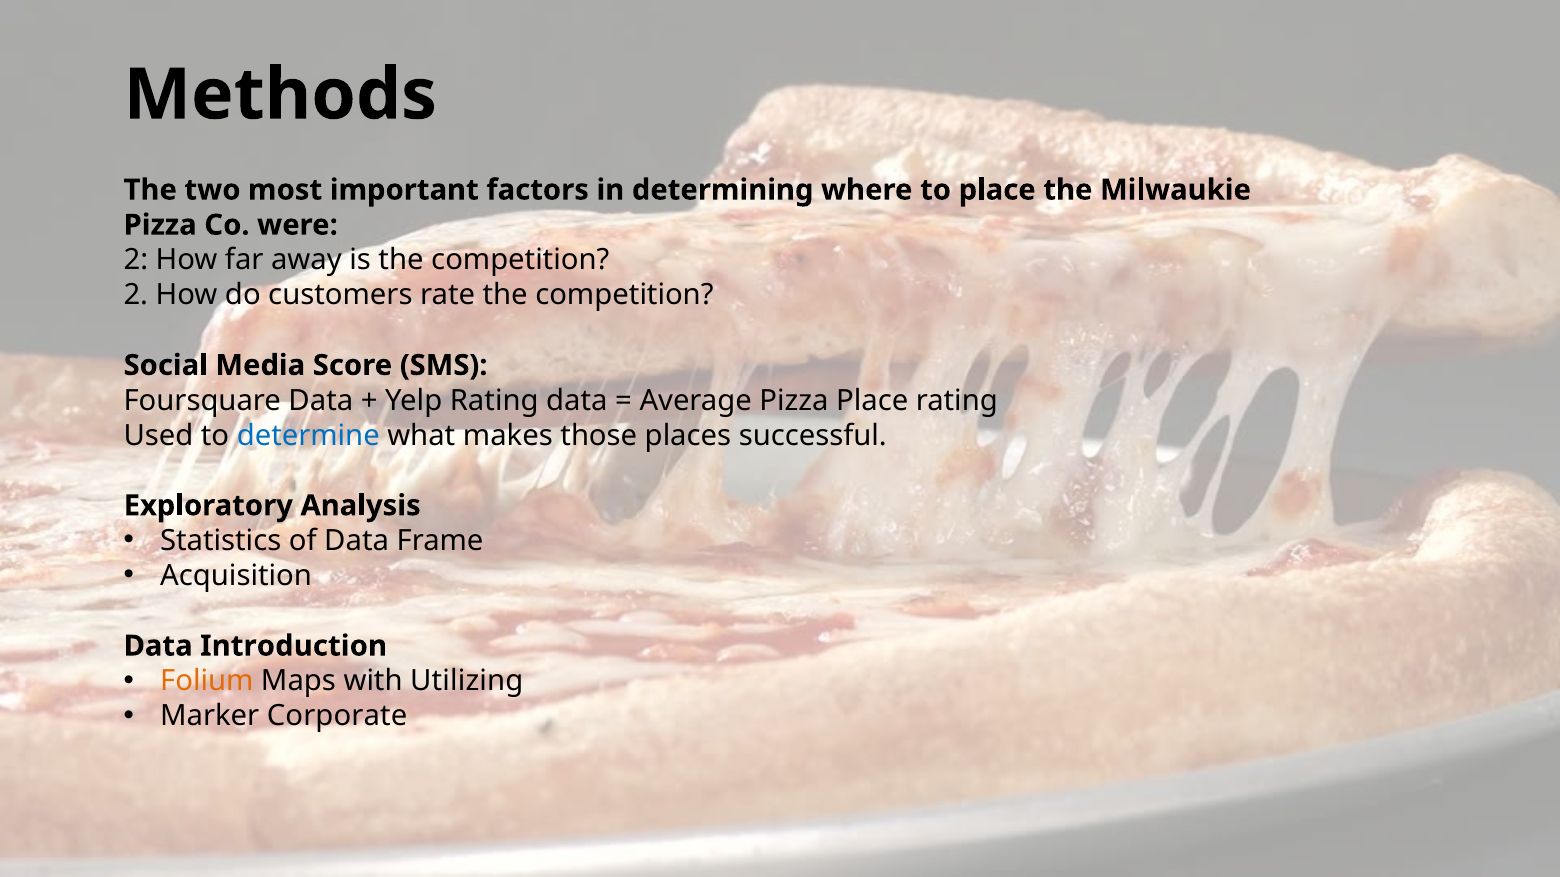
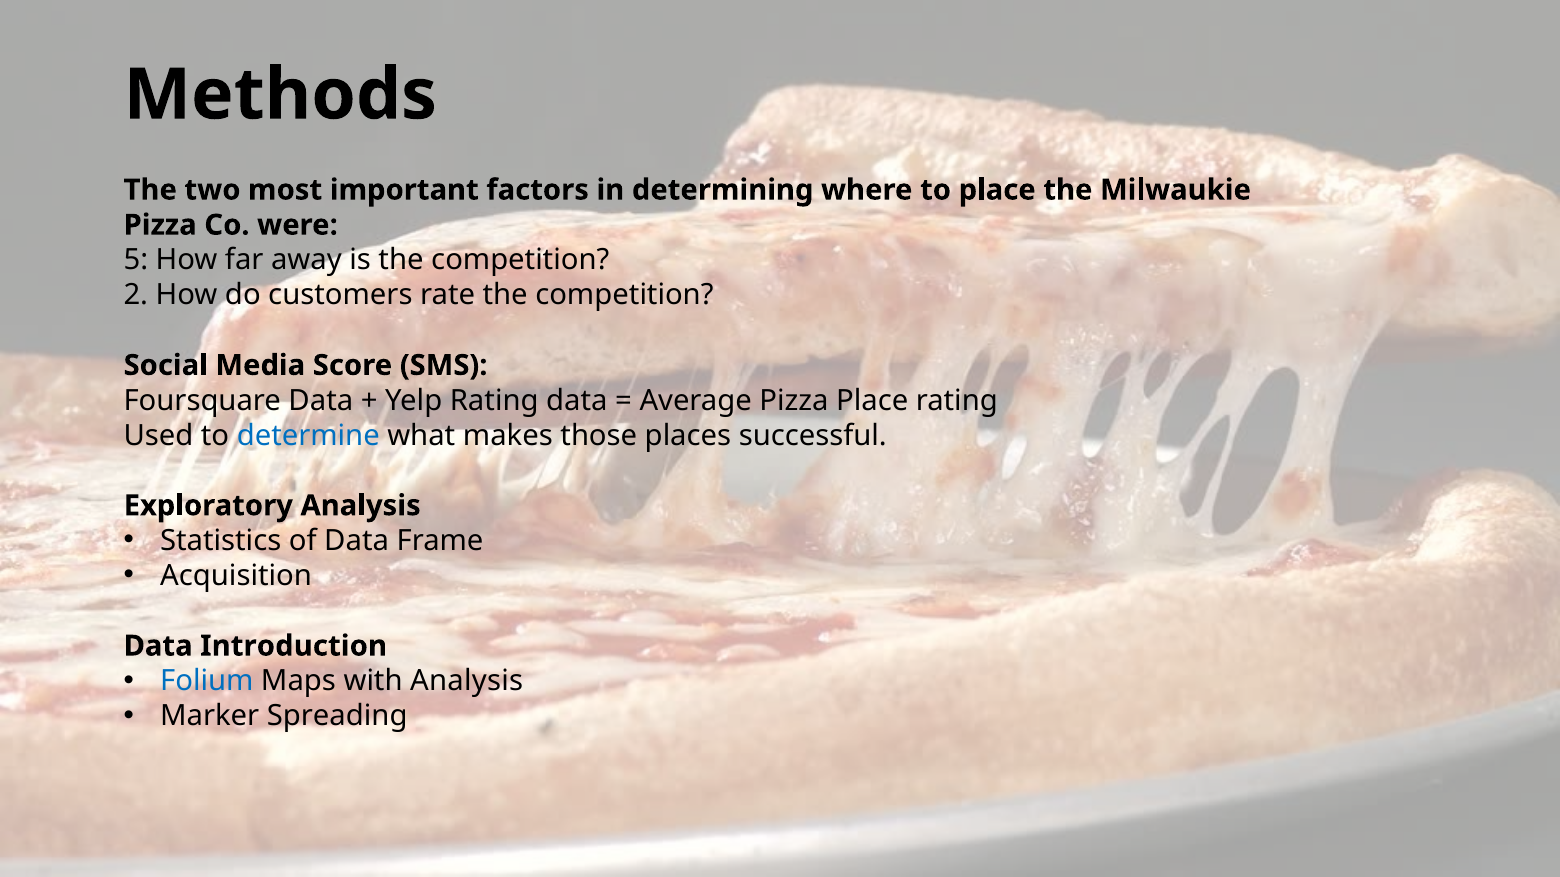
2 at (136, 260): 2 -> 5
Folium colour: orange -> blue
with Utilizing: Utilizing -> Analysis
Corporate: Corporate -> Spreading
